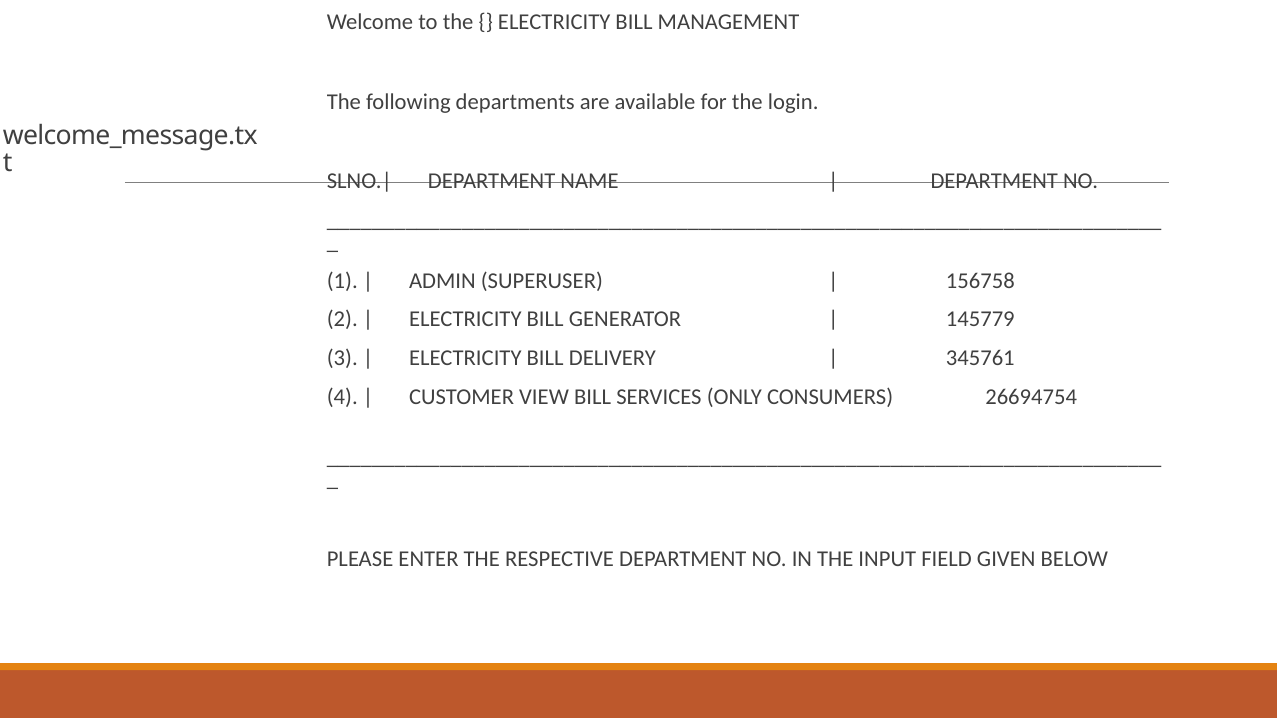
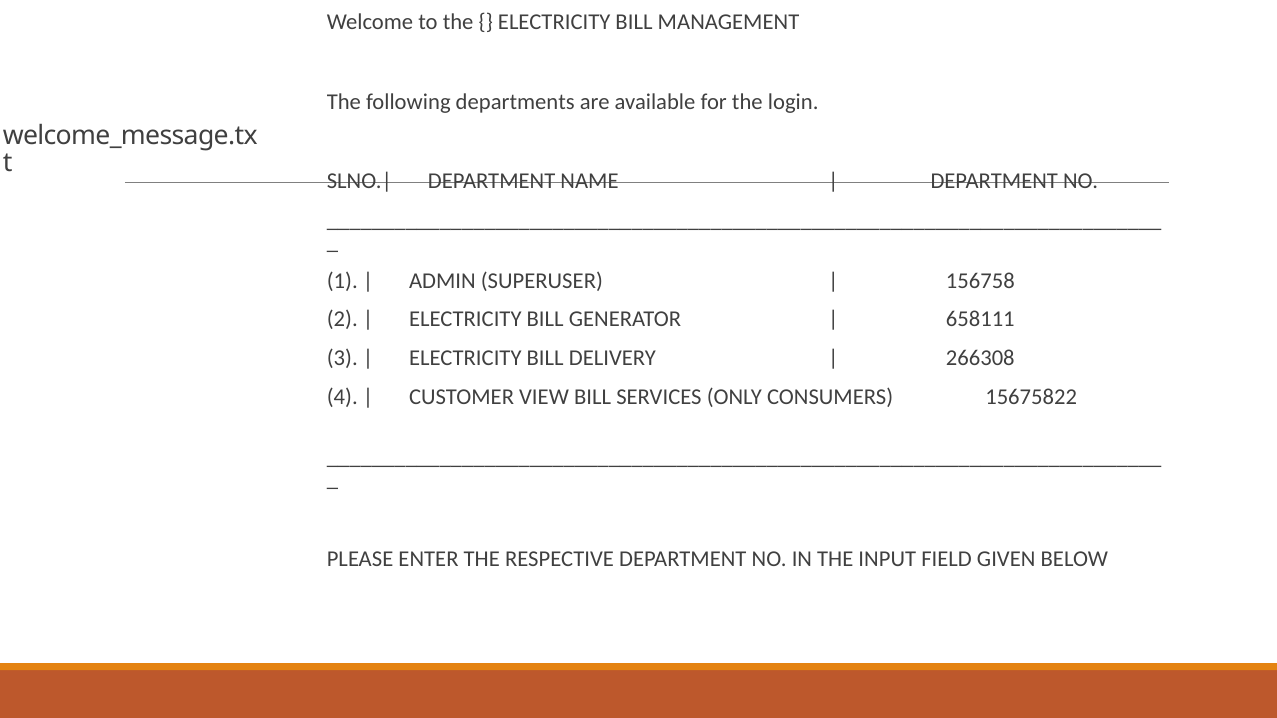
145779: 145779 -> 658111
345761: 345761 -> 266308
26694754: 26694754 -> 15675822
